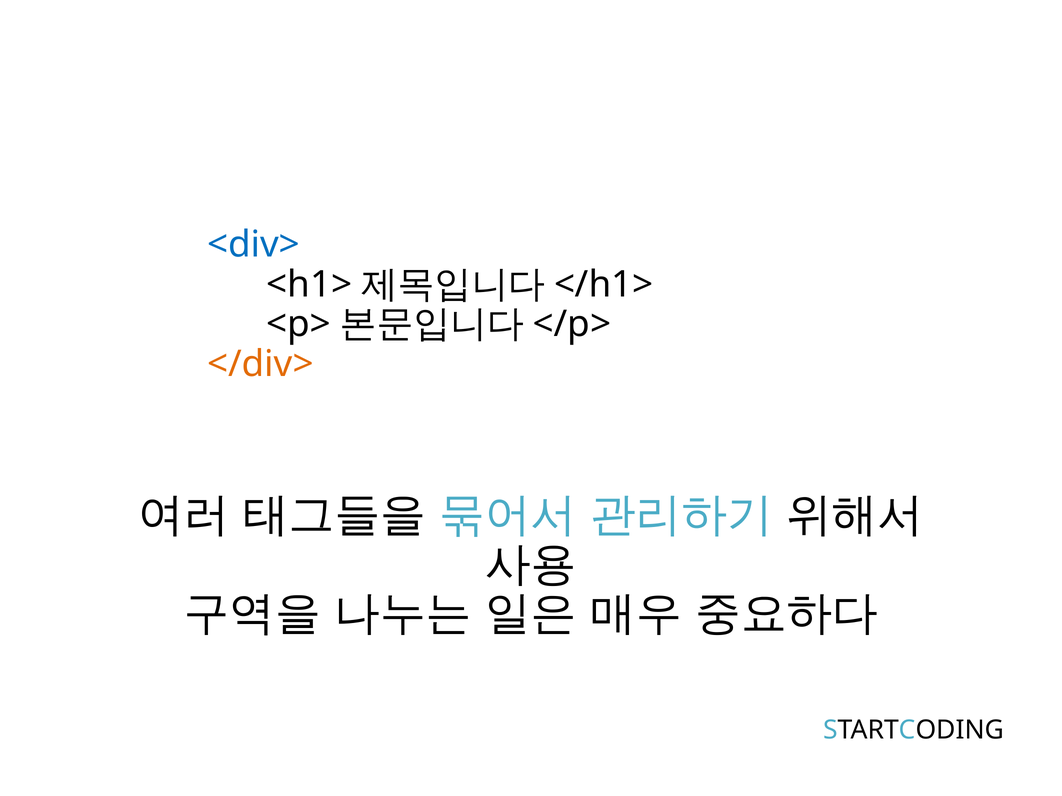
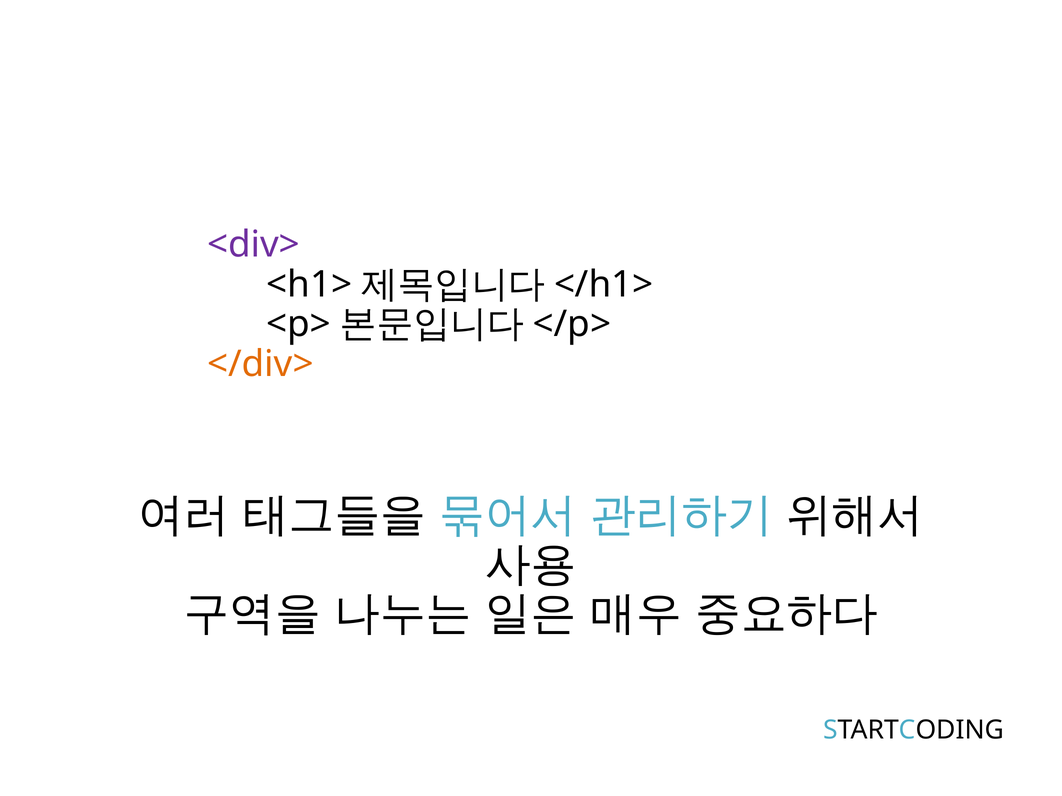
<div> colour: blue -> purple
